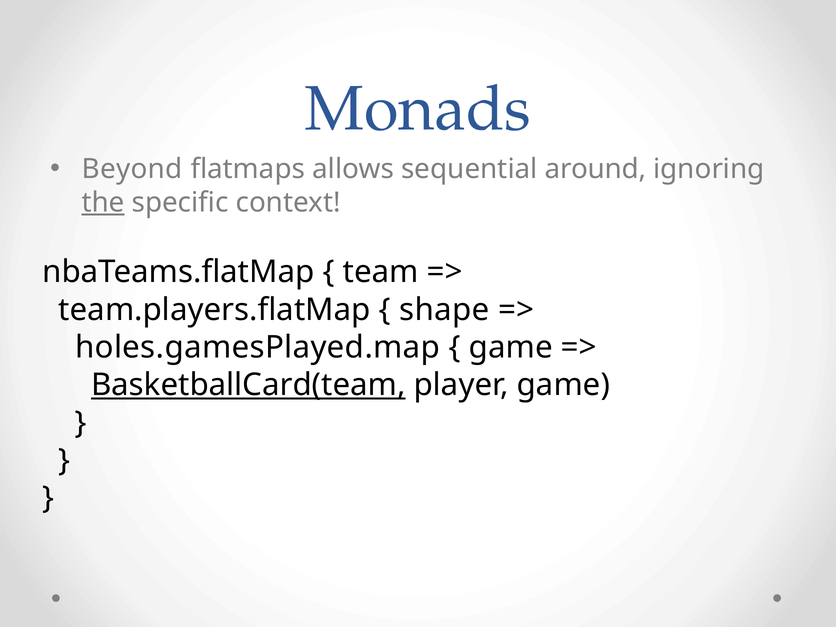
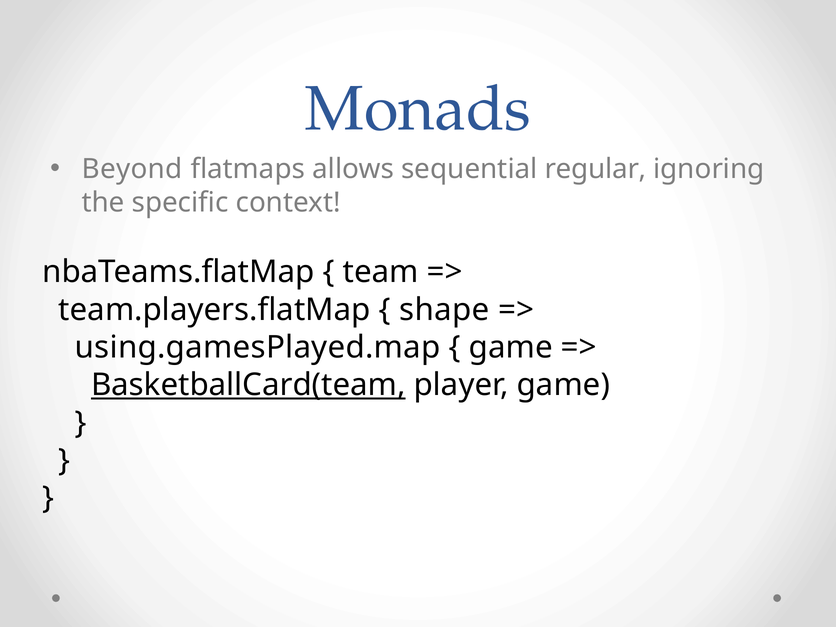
around: around -> regular
the underline: present -> none
holes.gamesPlayed.map: holes.gamesPlayed.map -> using.gamesPlayed.map
